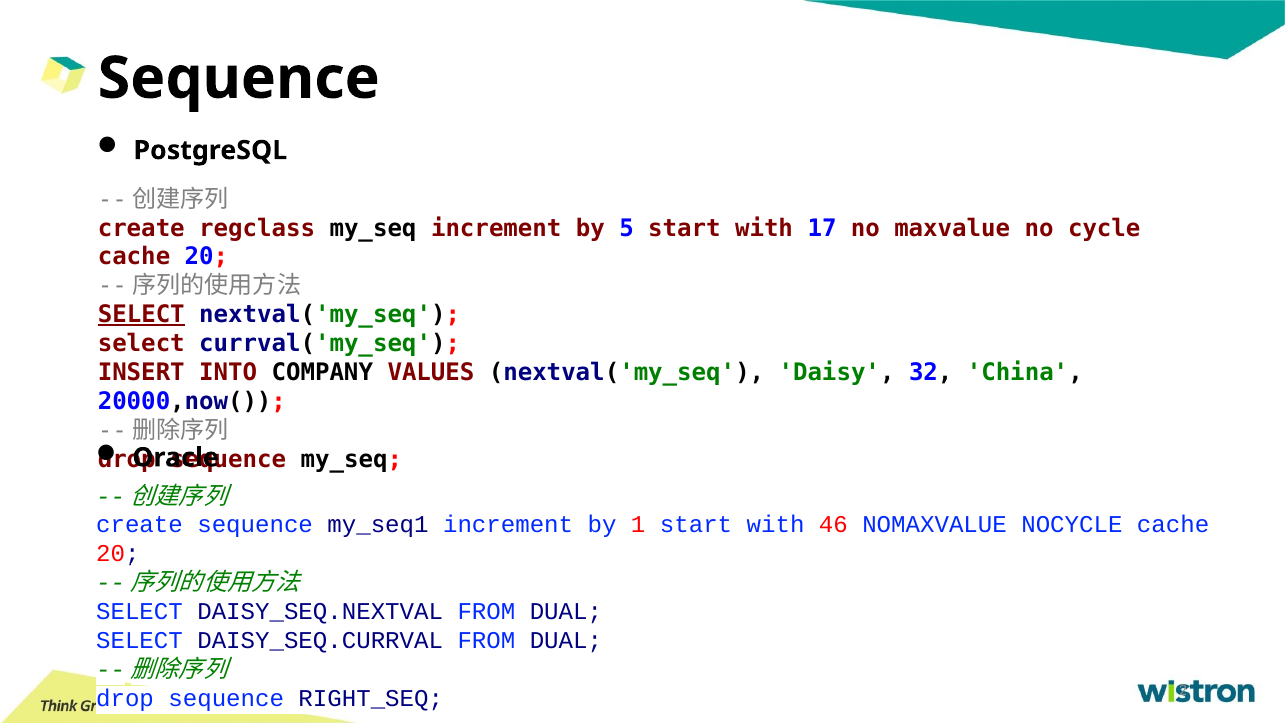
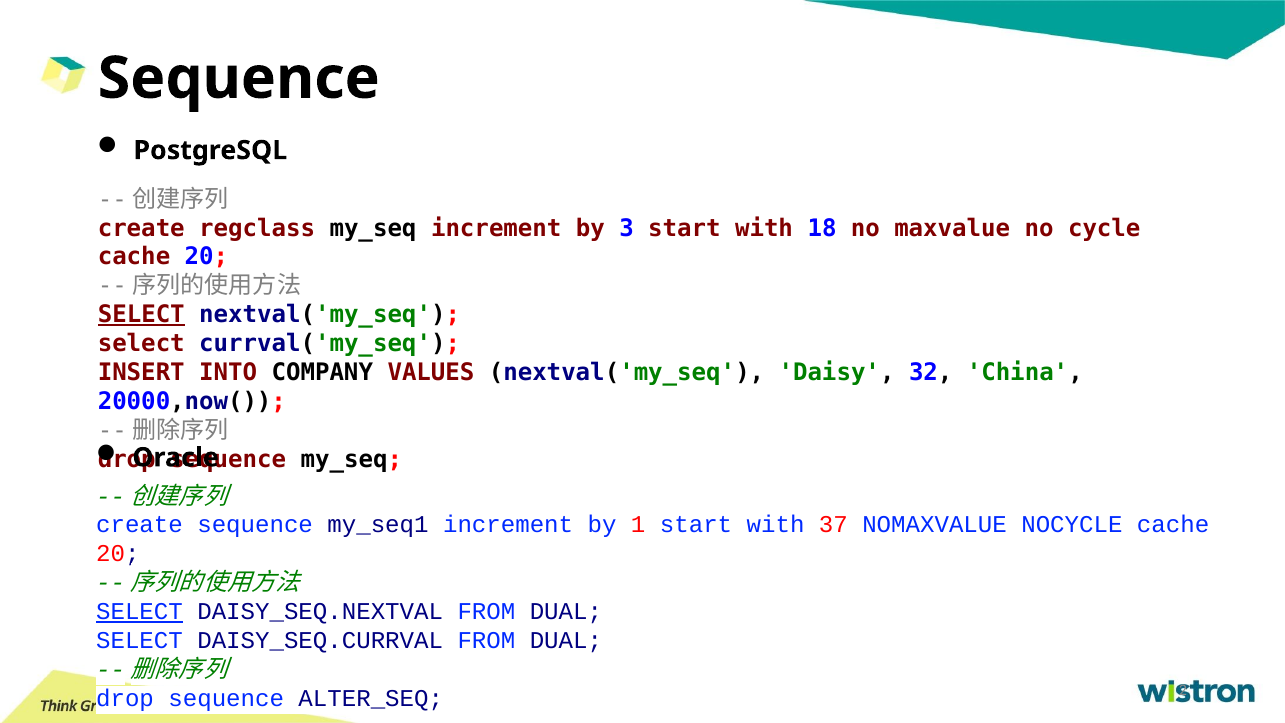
5: 5 -> 3
17: 17 -> 18
46: 46 -> 37
SELECT at (139, 612) underline: none -> present
RIGHT_SEQ: RIGHT_SEQ -> ALTER_SEQ
